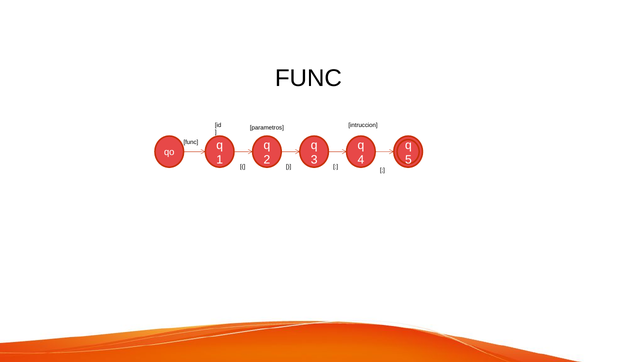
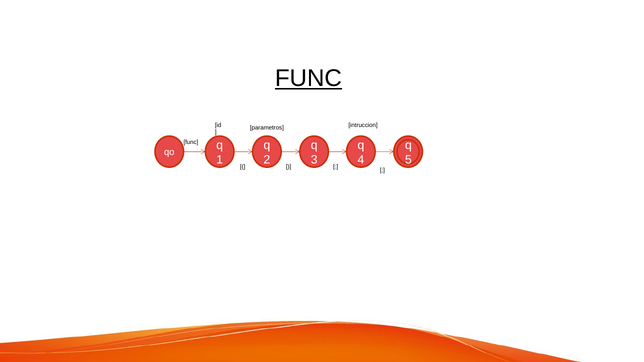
FUNC at (308, 78) underline: none -> present
